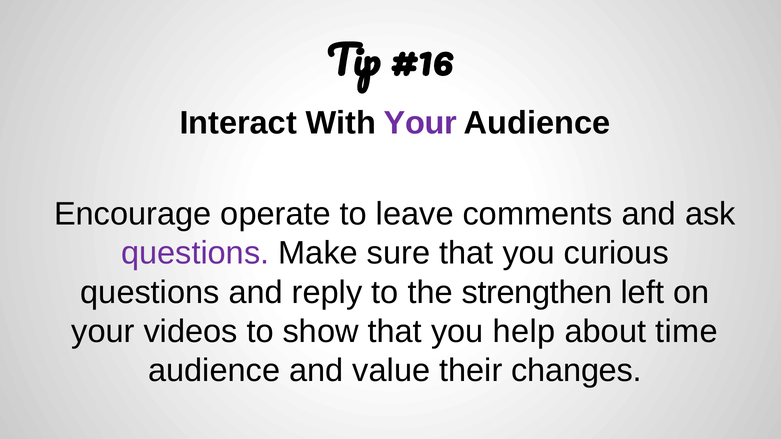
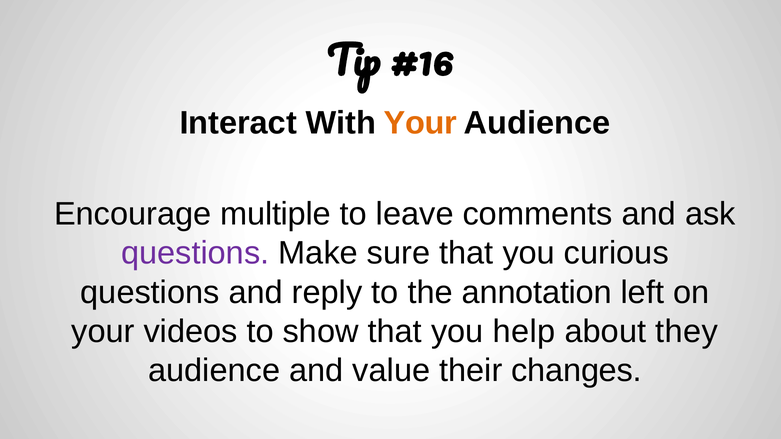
Your at (420, 123) colour: purple -> orange
operate: operate -> multiple
strengthen: strengthen -> annotation
time: time -> they
